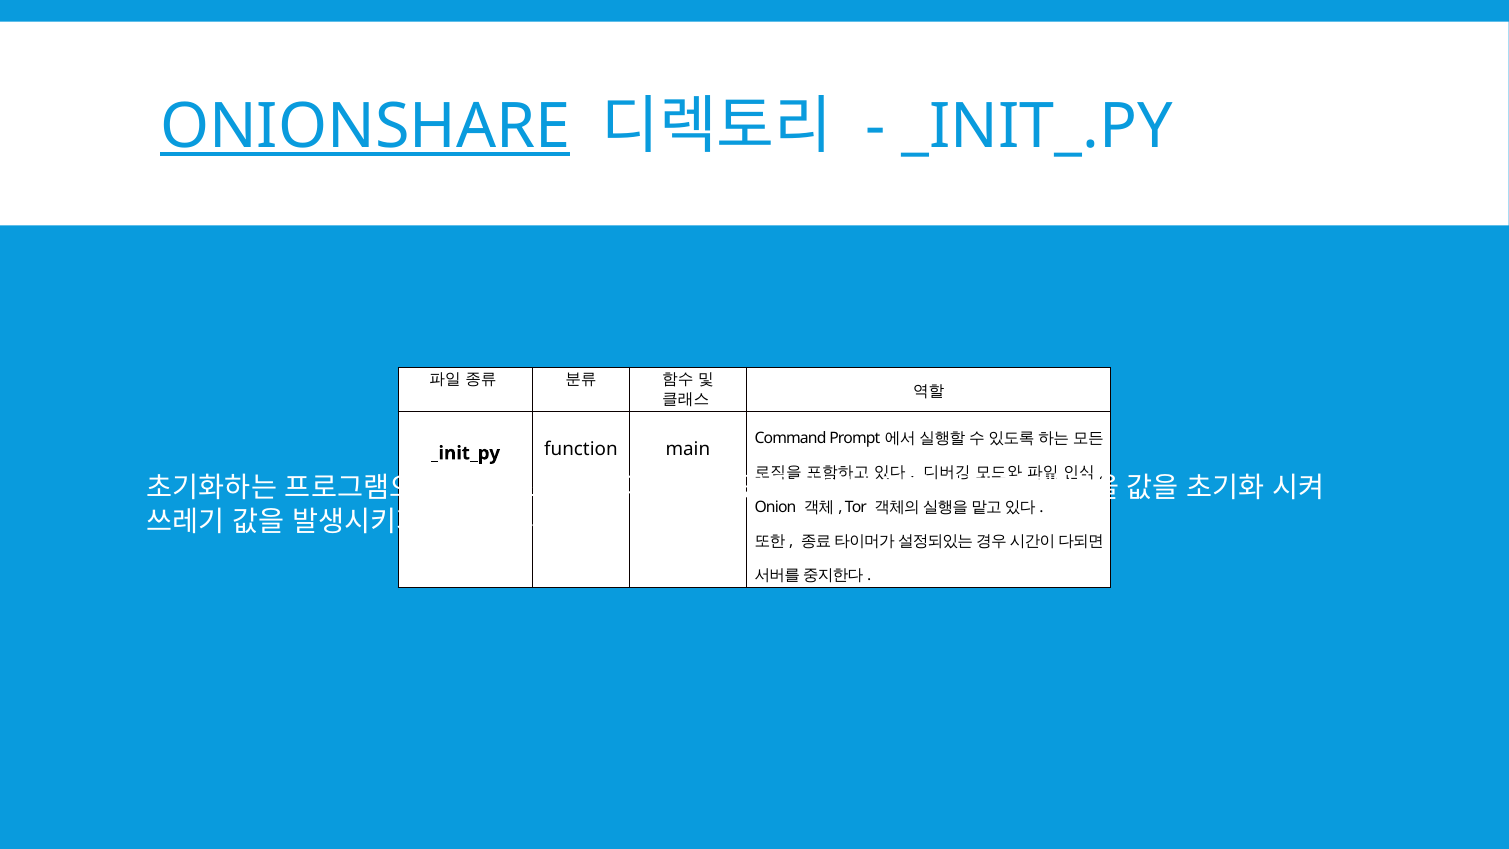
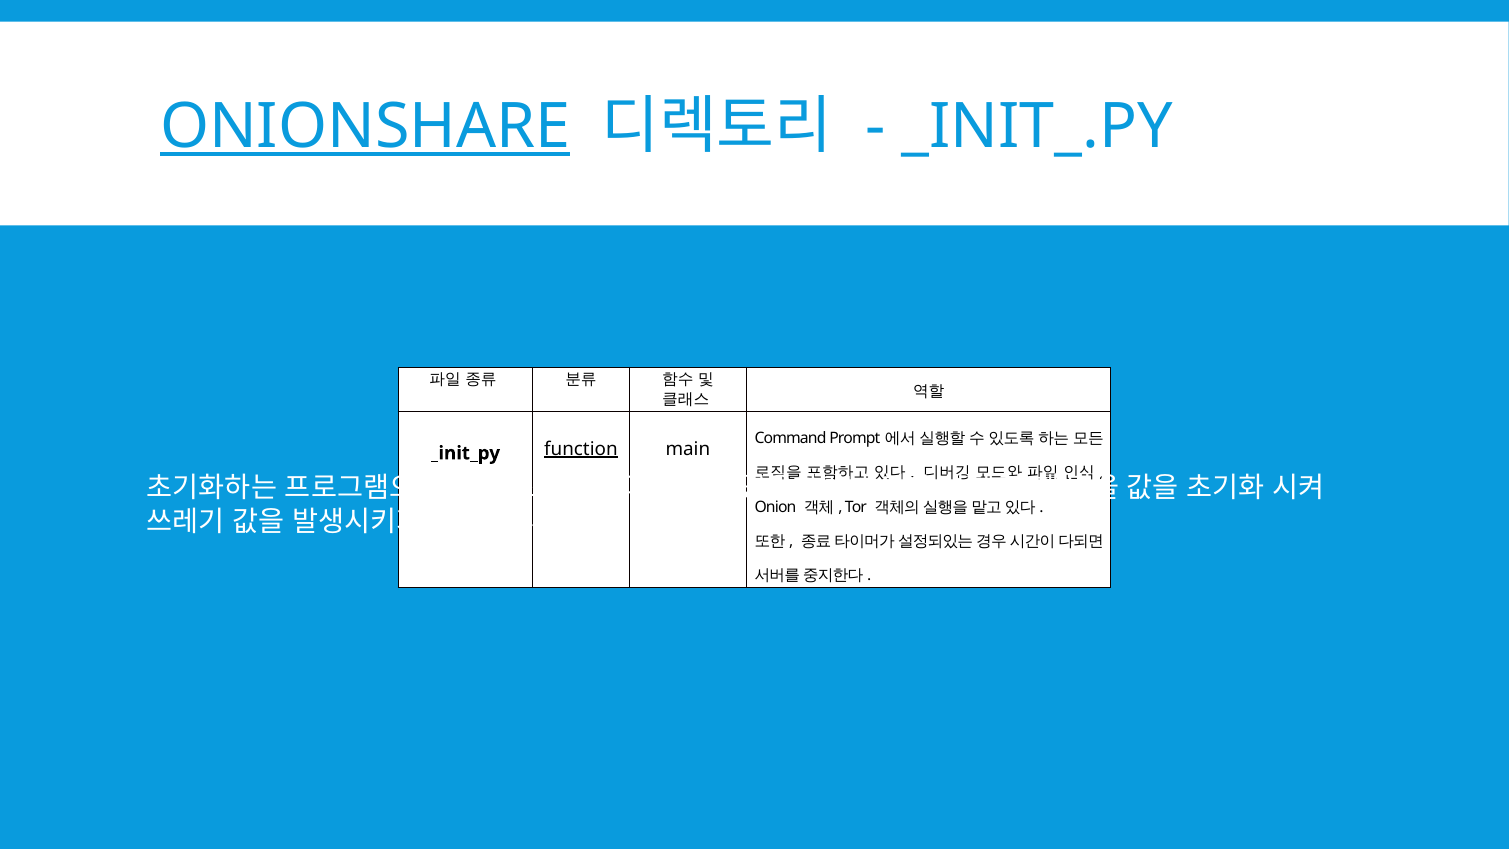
function underline: none -> present
